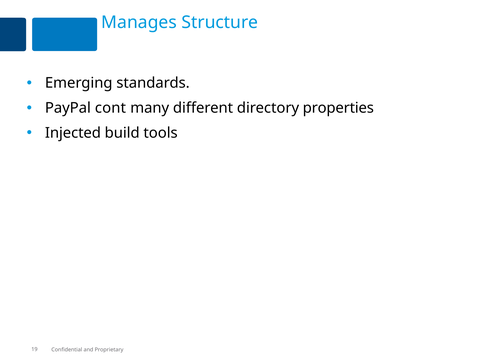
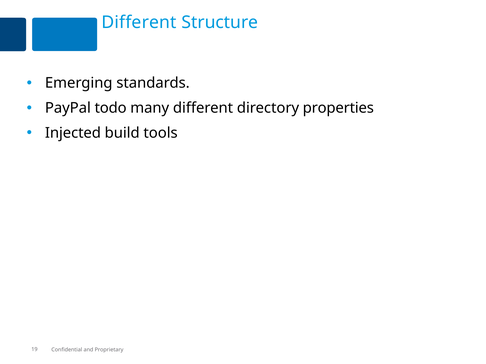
Manages at (139, 22): Manages -> Different
cont: cont -> todo
